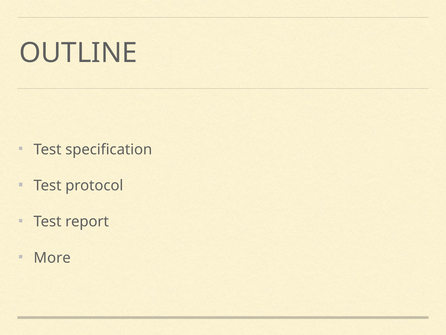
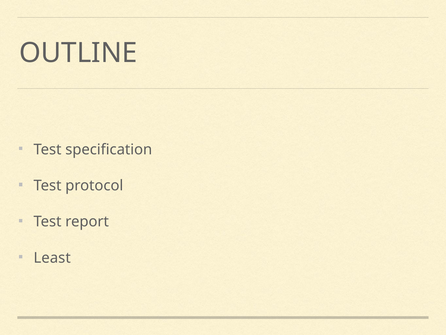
More: More -> Least
